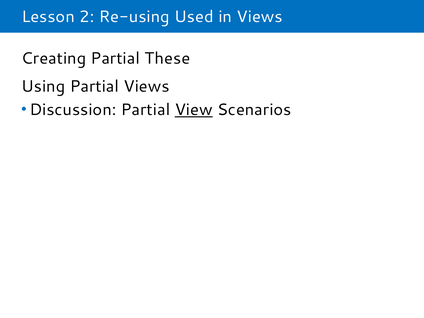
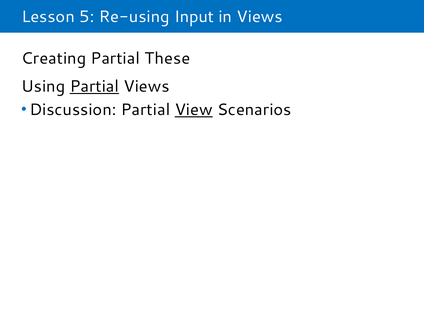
2: 2 -> 5
Used: Used -> Input
Partial at (94, 87) underline: none -> present
